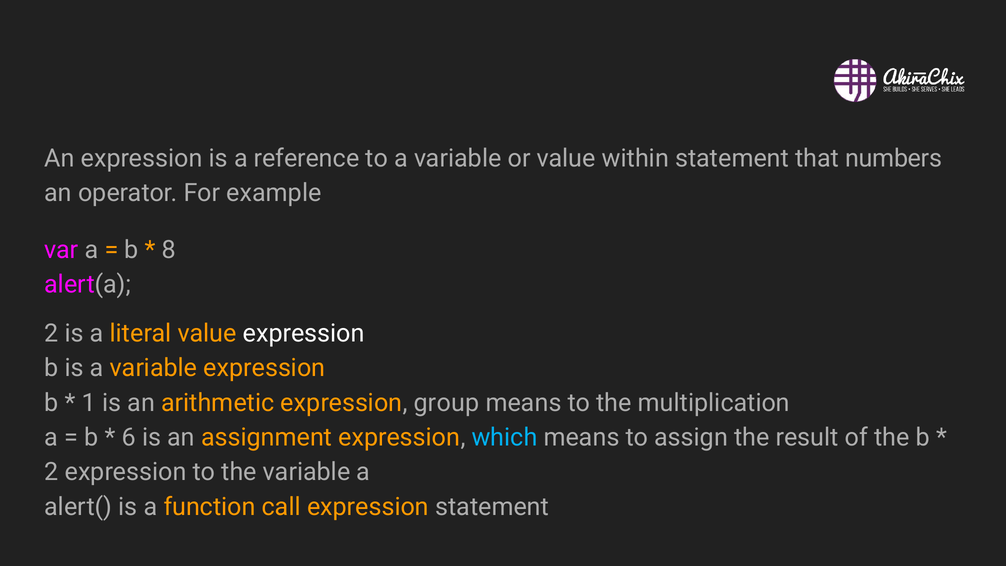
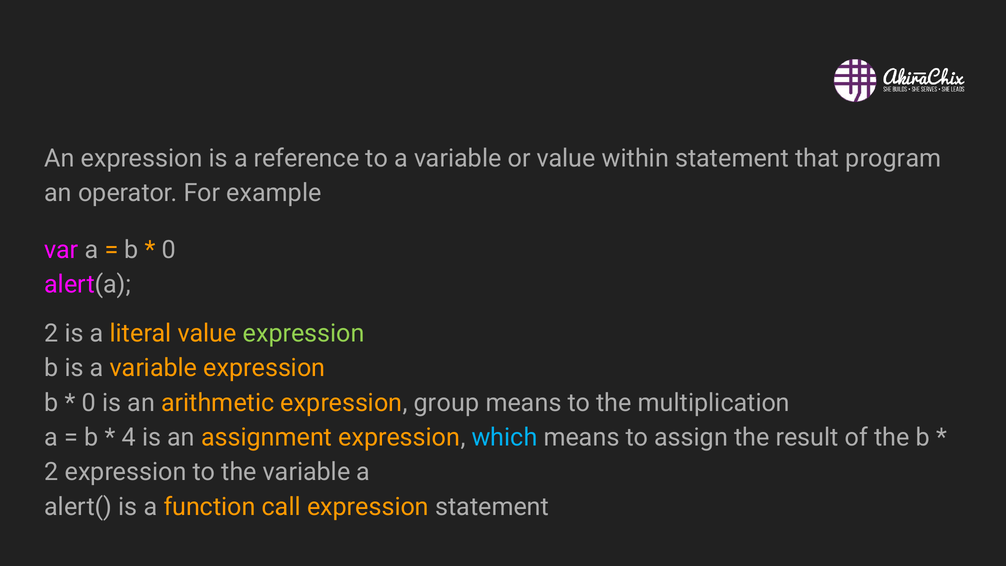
numbers: numbers -> program
8 at (169, 250): 8 -> 0
expression at (304, 333) colour: white -> light green
1 at (89, 403): 1 -> 0
6: 6 -> 4
